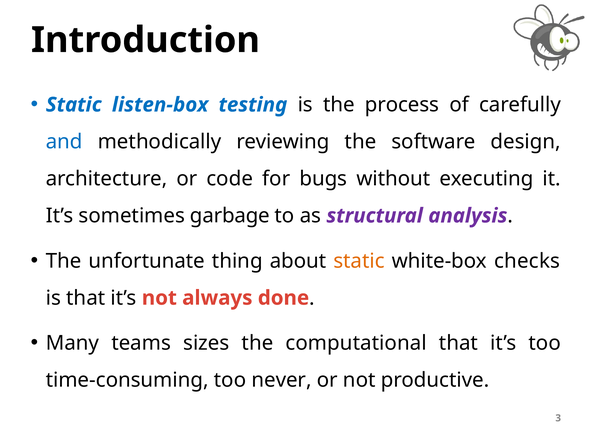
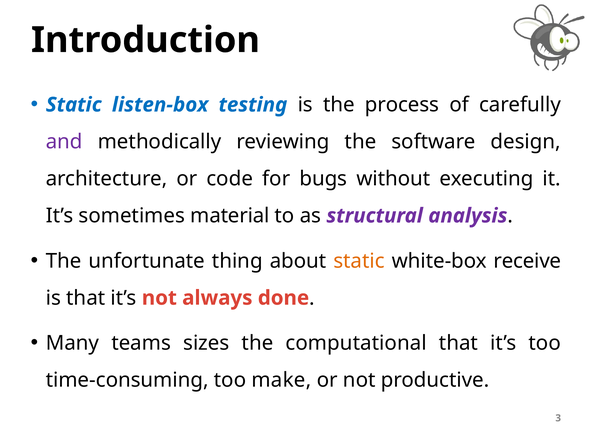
and colour: blue -> purple
garbage: garbage -> material
checks: checks -> receive
never: never -> make
